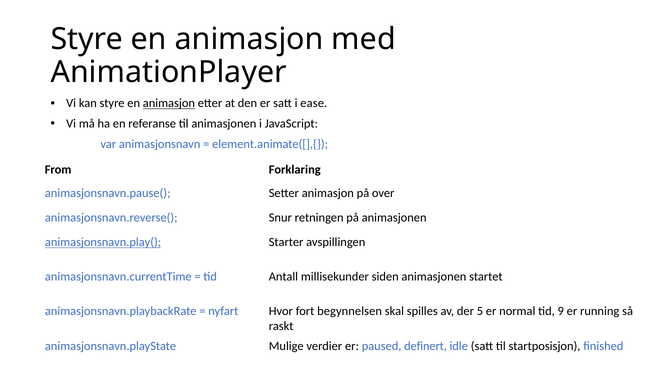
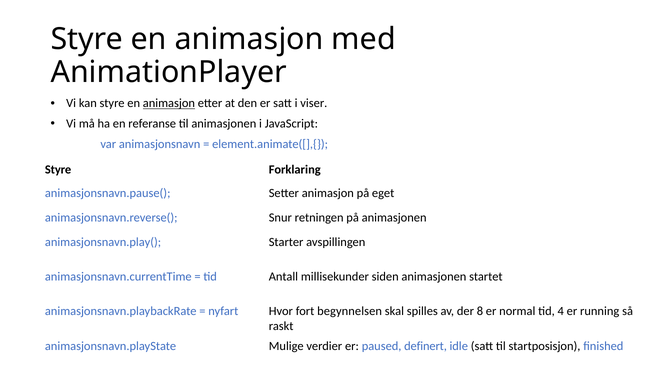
ease: ease -> viser
From at (58, 169): From -> Styre
over: over -> eget
animasjonsnavn.play( underline: present -> none
5: 5 -> 8
9: 9 -> 4
